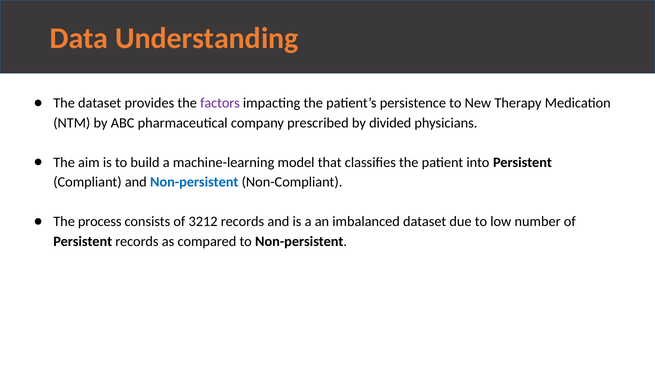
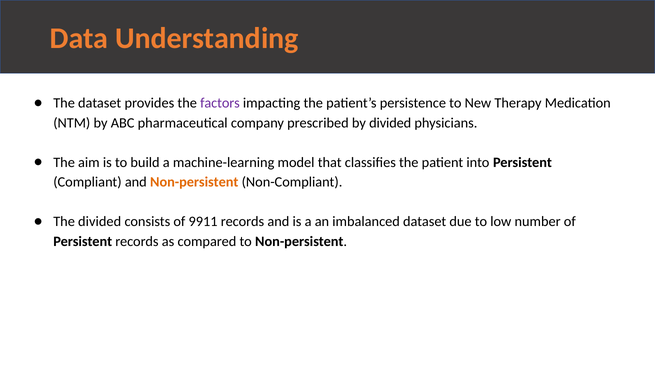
Non-persistent at (194, 182) colour: blue -> orange
The process: process -> divided
3212: 3212 -> 9911
